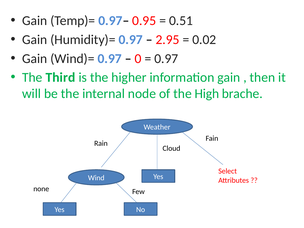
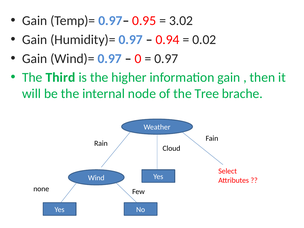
0.51: 0.51 -> 3.02
2.95: 2.95 -> 0.94
High: High -> Tree
